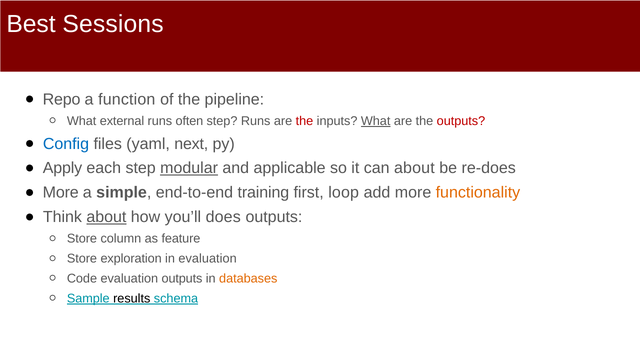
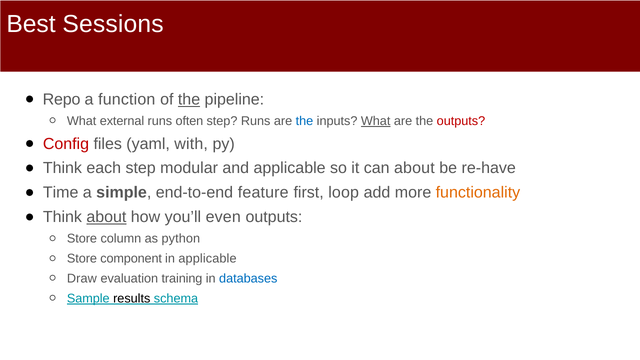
the at (189, 99) underline: none -> present
the at (304, 121) colour: red -> blue
Config colour: blue -> red
next: next -> with
Apply at (62, 168): Apply -> Think
modular underline: present -> none
re-does: re-does -> re-have
More at (61, 193): More -> Time
training: training -> feature
does: does -> even
feature: feature -> python
exploration: exploration -> component
in evaluation: evaluation -> applicable
Code: Code -> Draw
evaluation outputs: outputs -> training
databases colour: orange -> blue
